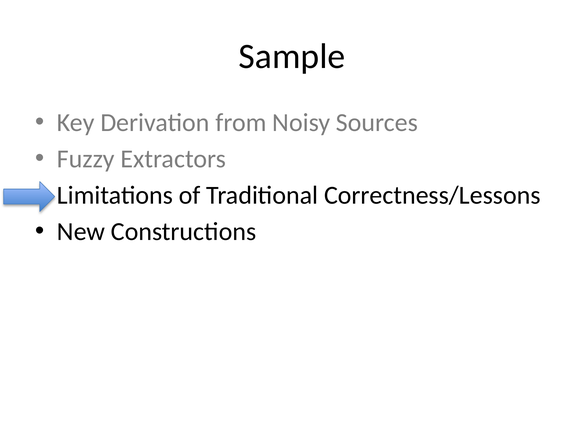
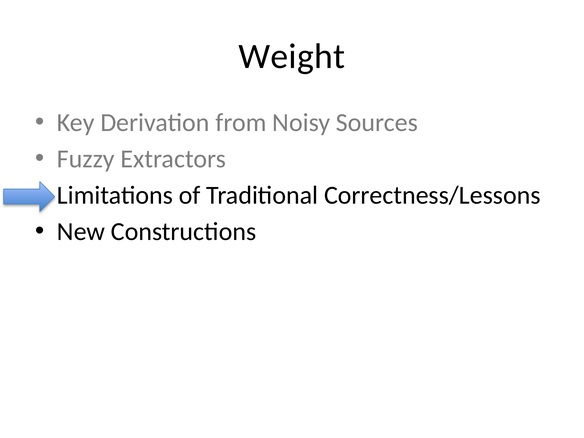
Sample: Sample -> Weight
